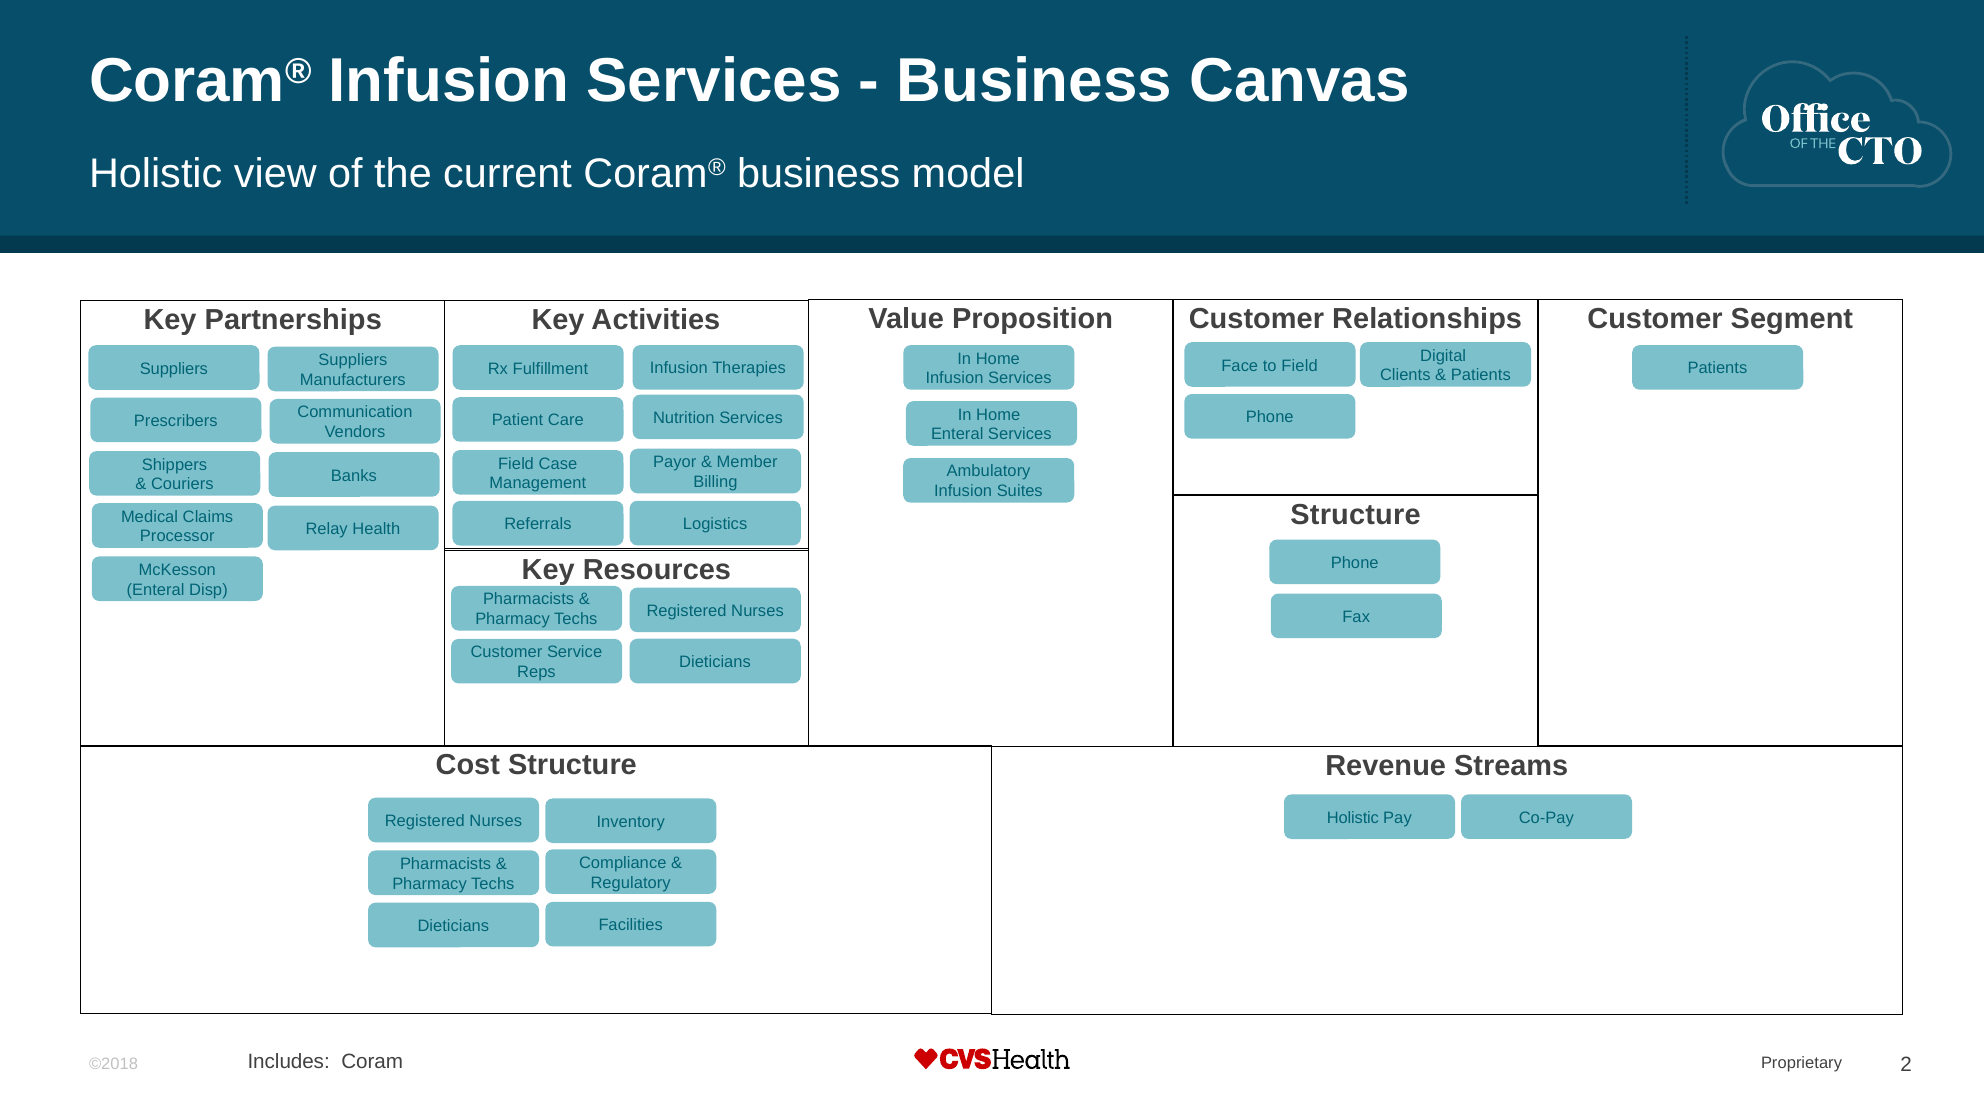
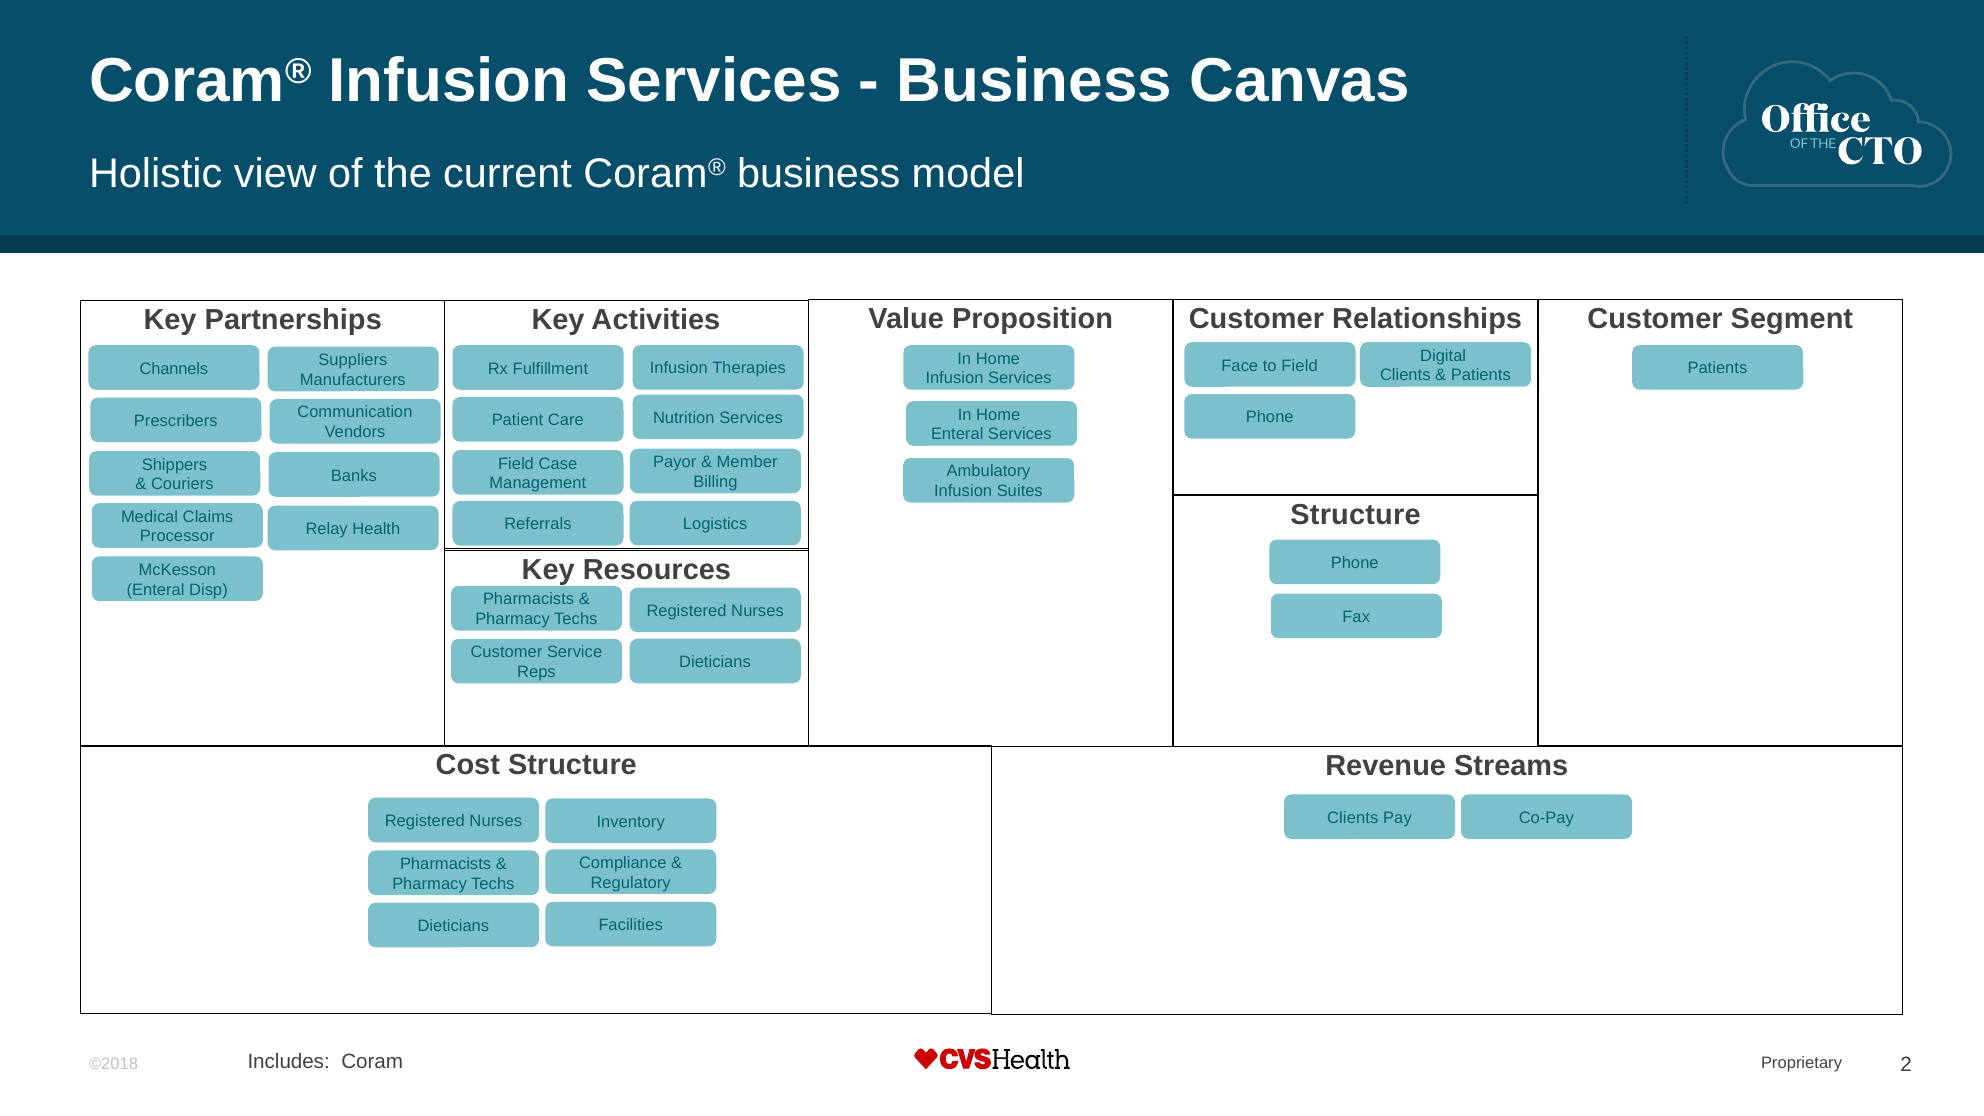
Suppliers at (174, 369): Suppliers -> Channels
Holistic at (1353, 818): Holistic -> Clients
